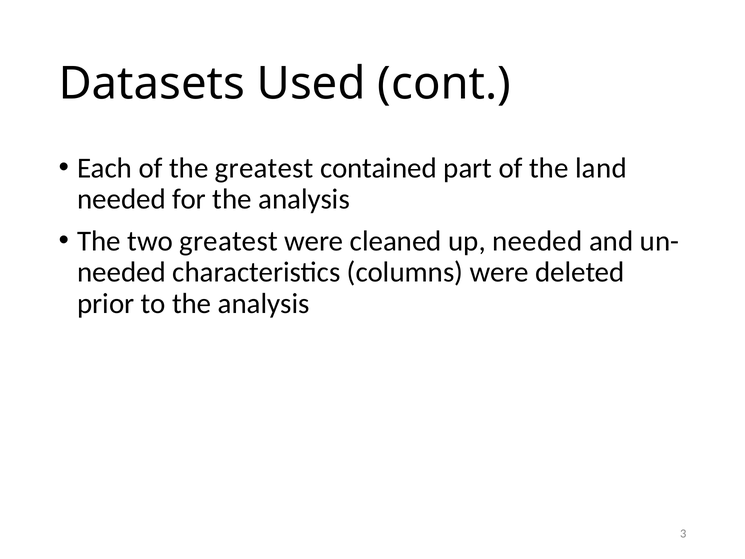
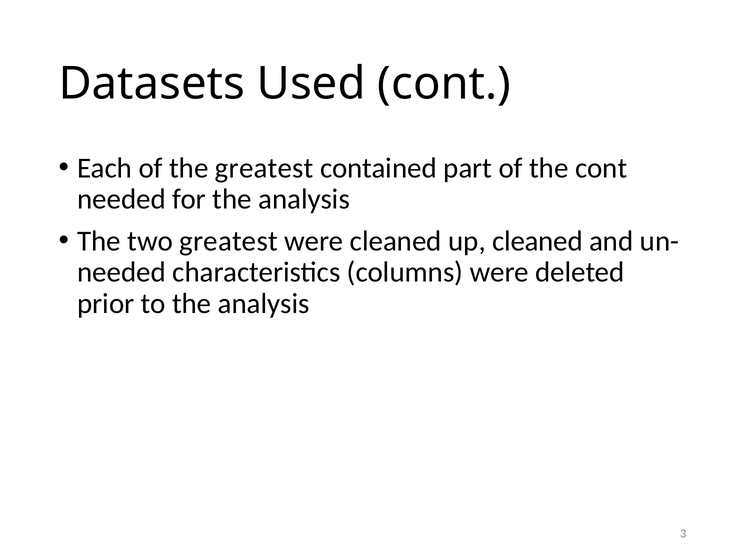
the land: land -> cont
up needed: needed -> cleaned
